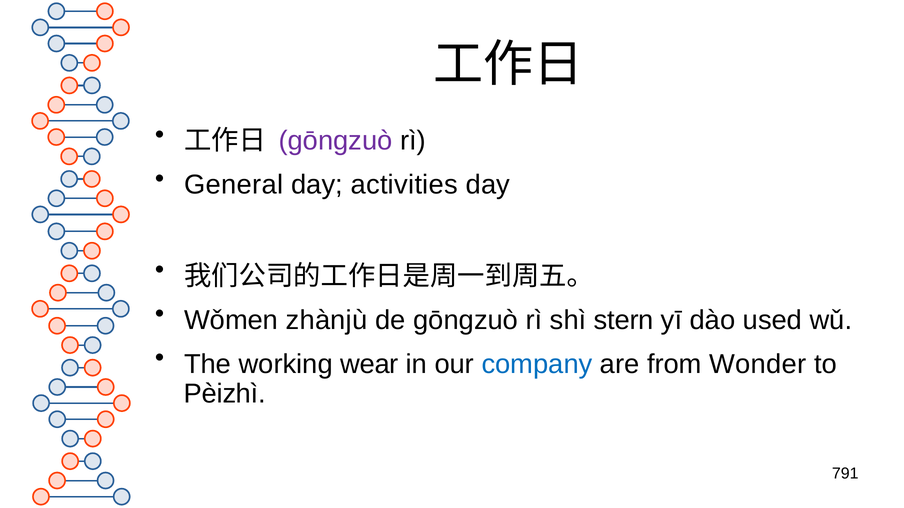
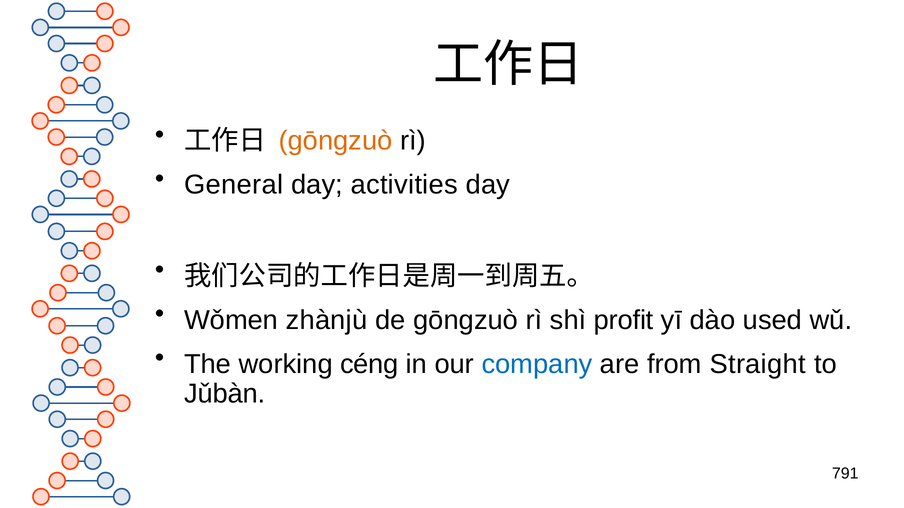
gōngzuò at (336, 141) colour: purple -> orange
stern: stern -> profit
wear: wear -> céng
Wonder: Wonder -> Straight
Pèizhì: Pèizhì -> Jǔbàn
